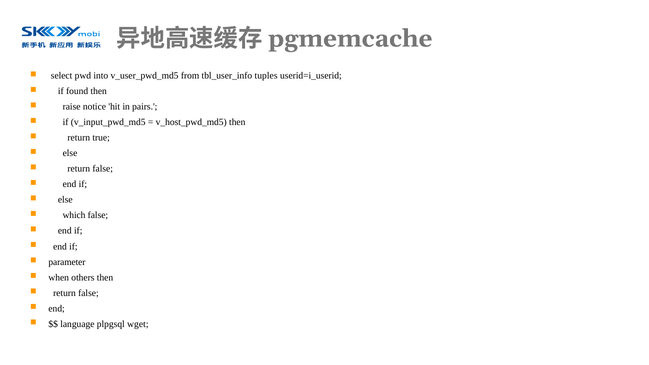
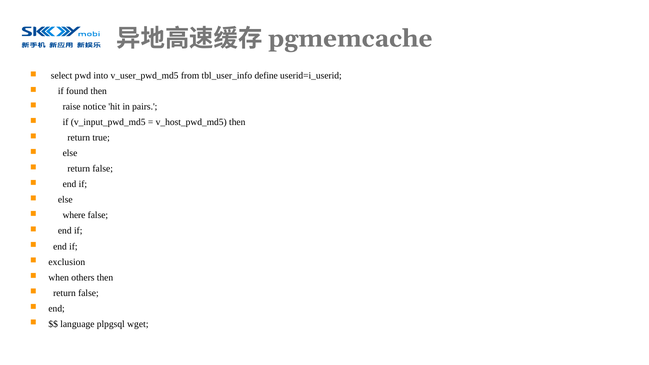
tuples: tuples -> define
which: which -> where
parameter: parameter -> exclusion
